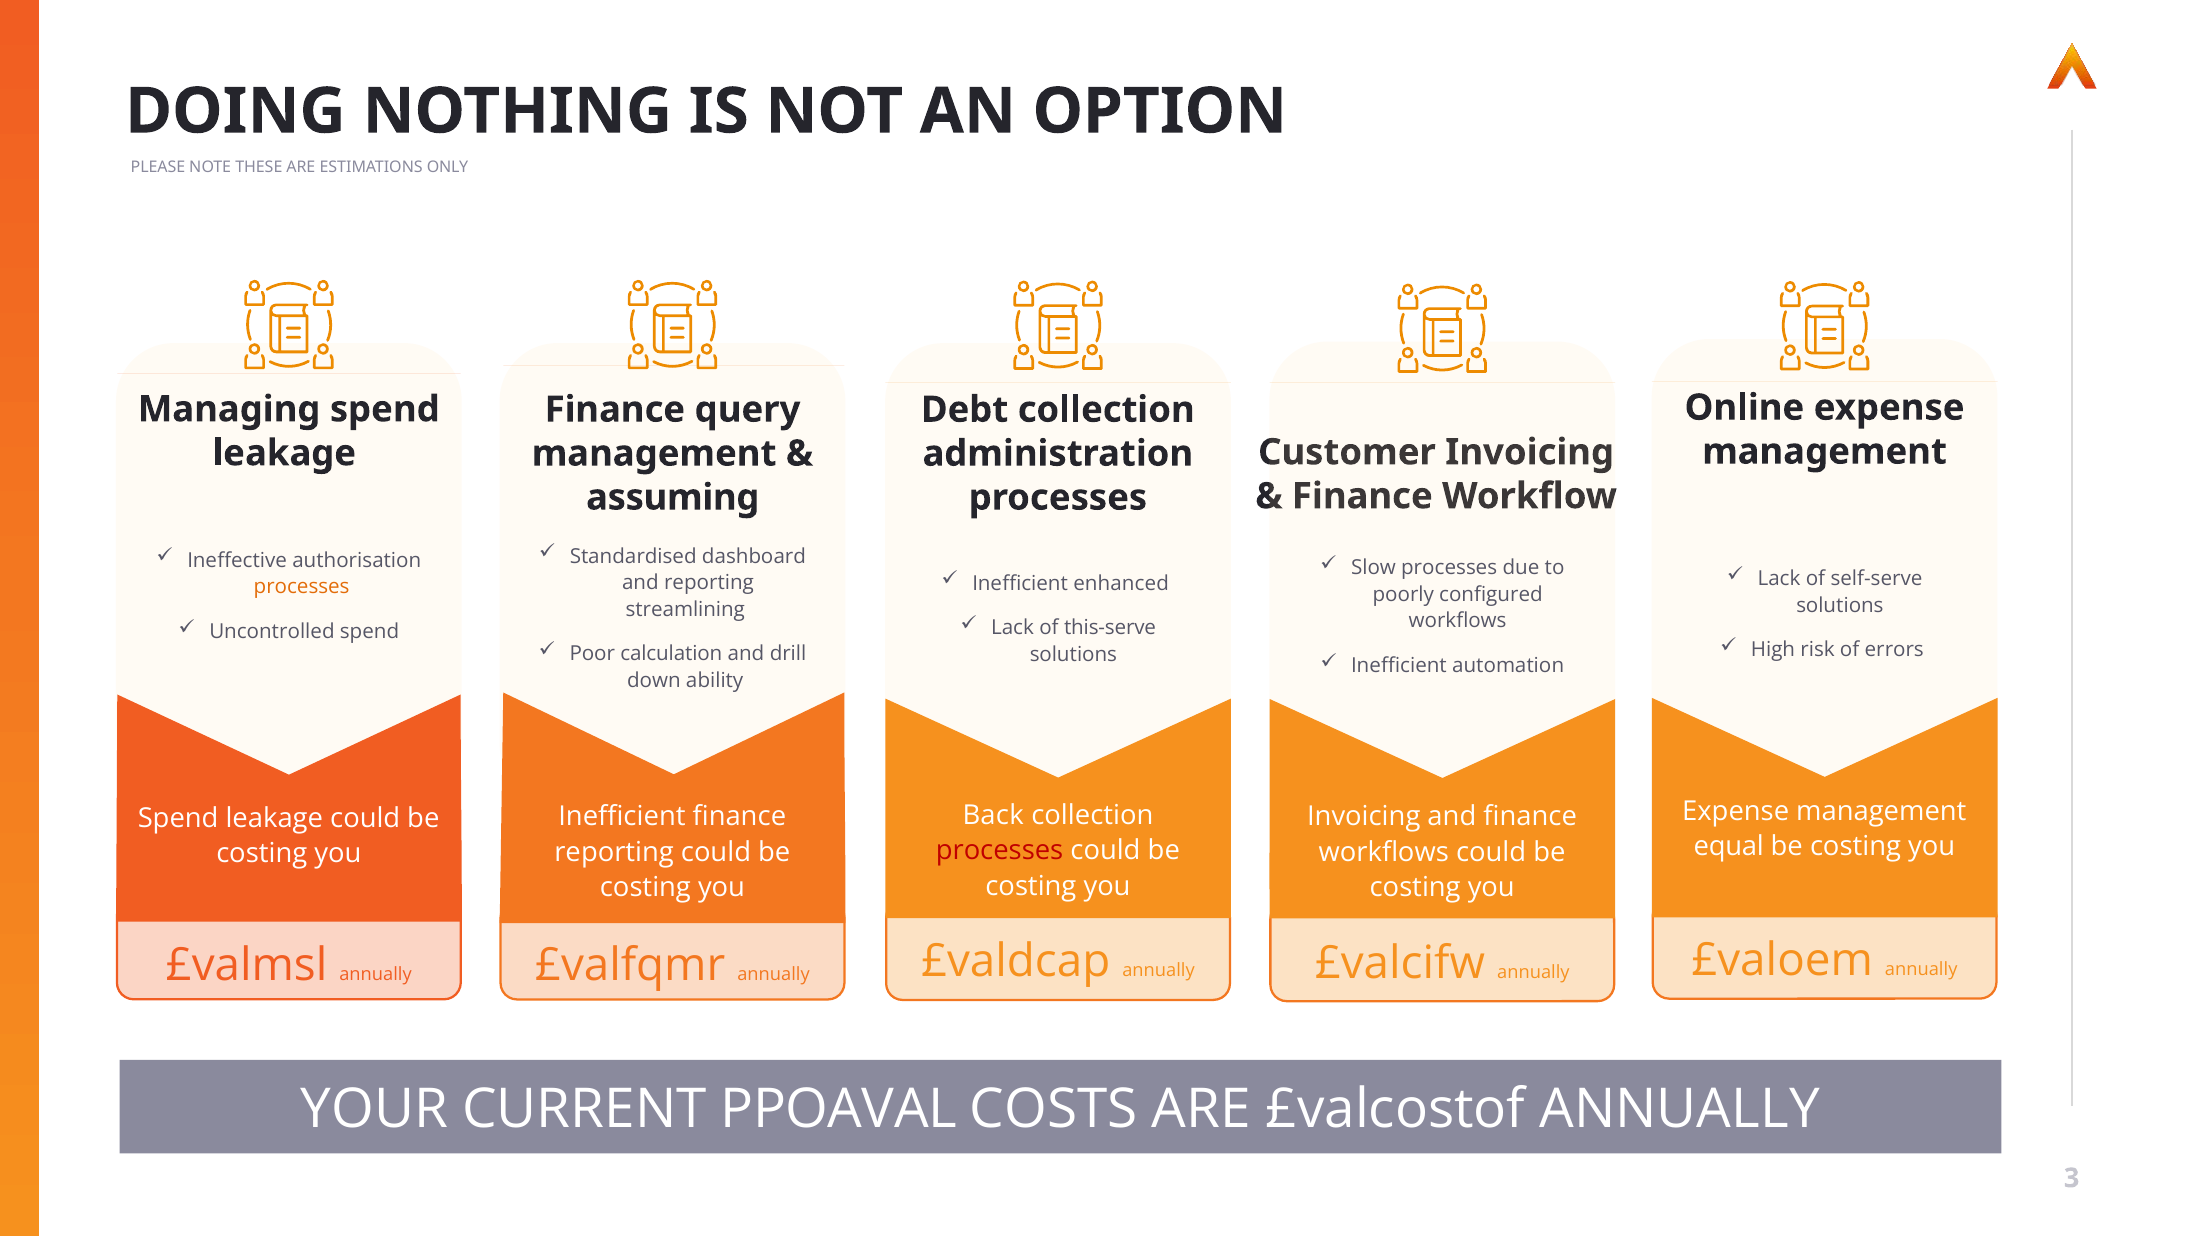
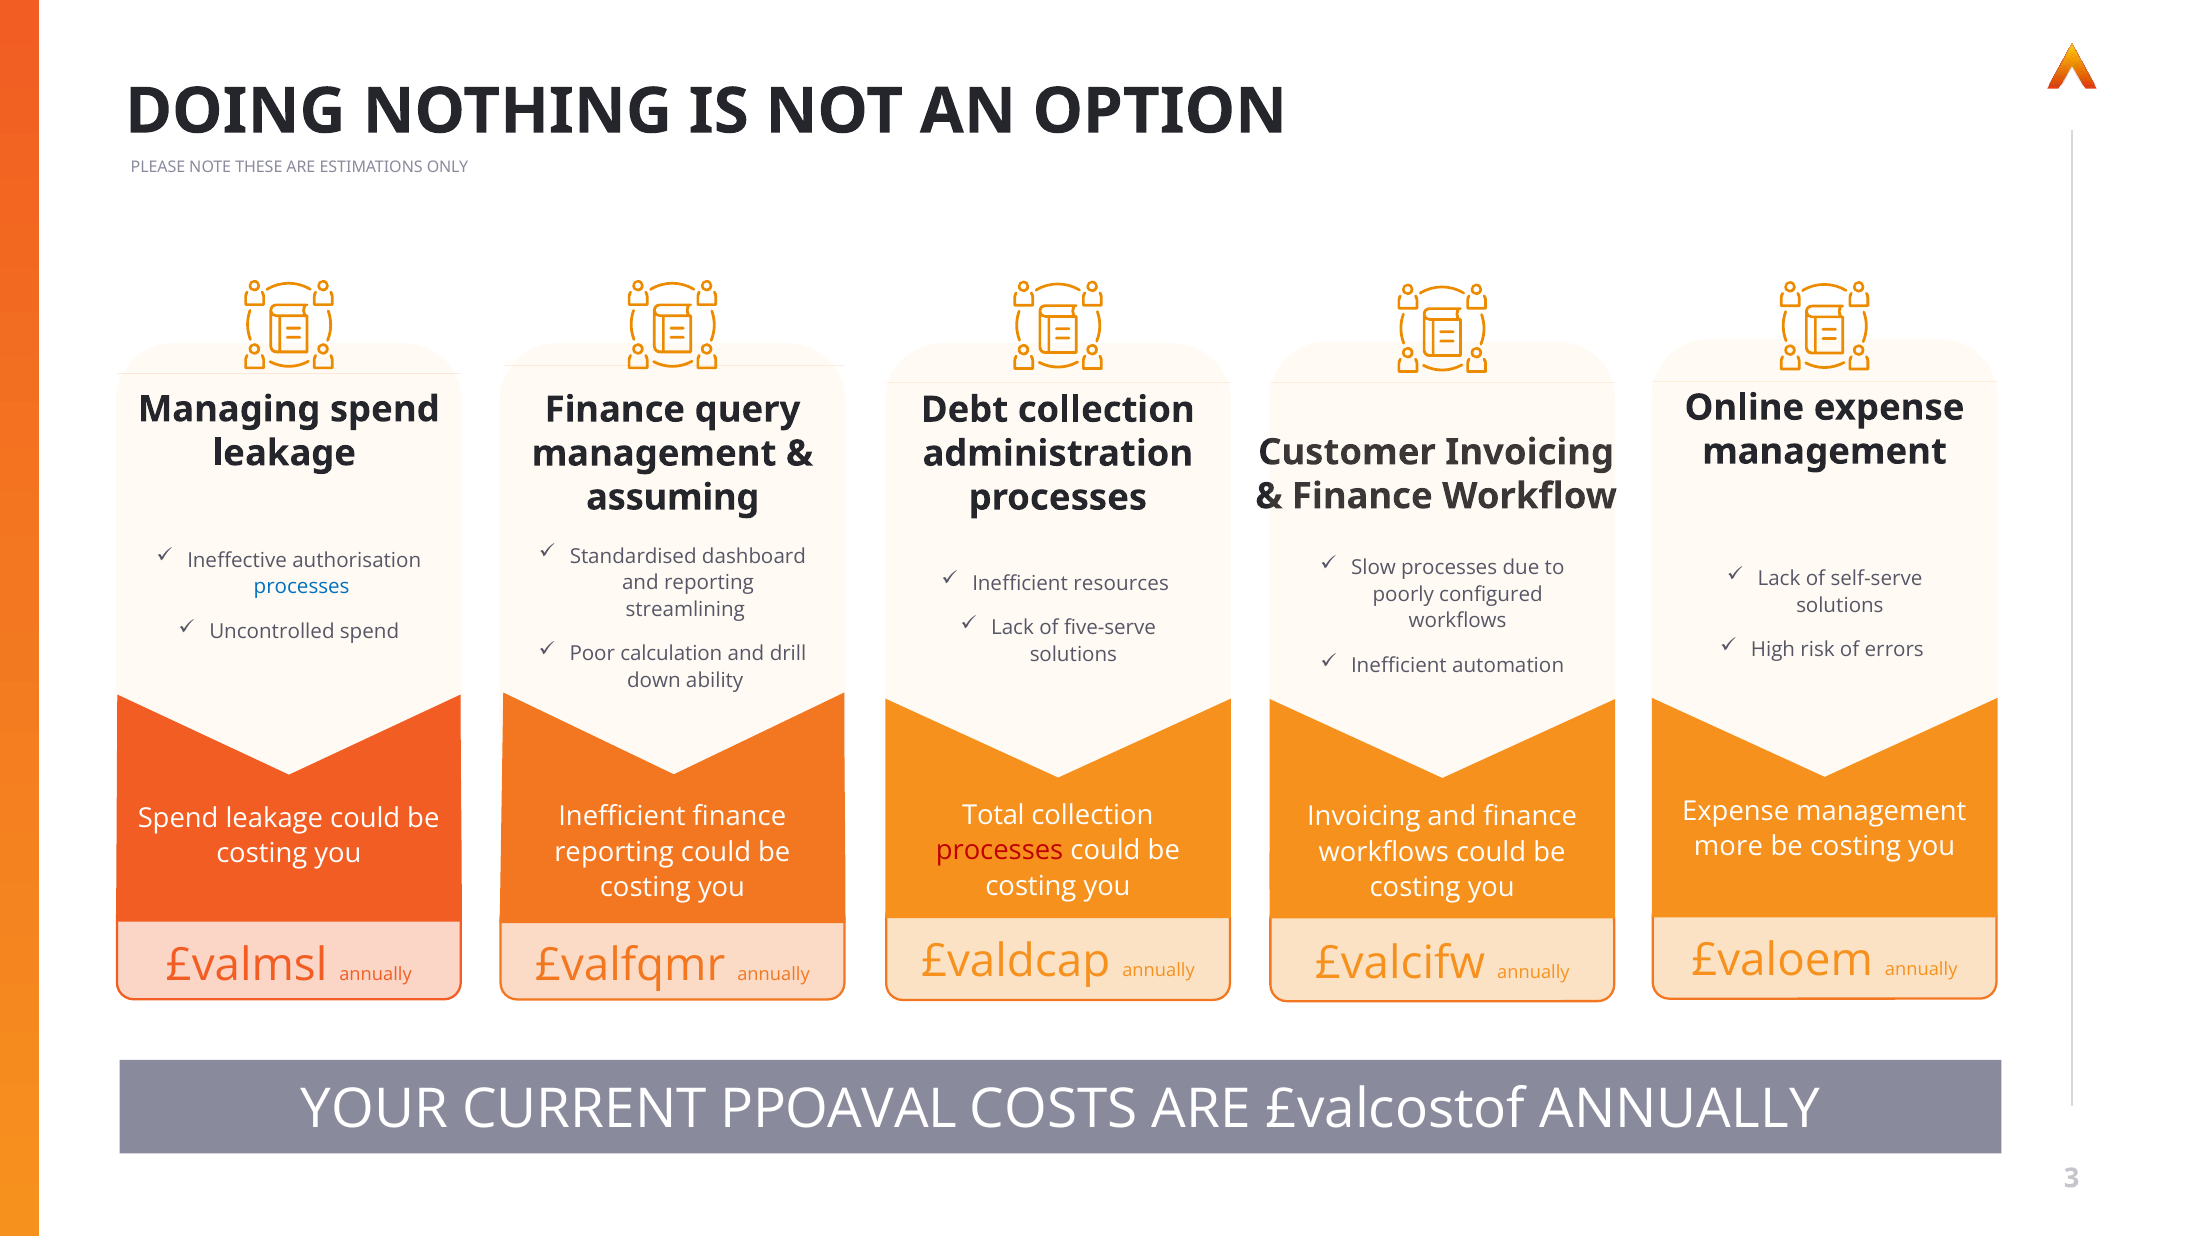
enhanced: enhanced -> resources
processes at (302, 587) colour: orange -> blue
this-serve: this-serve -> five-serve
Back: Back -> Total
equal: equal -> more
